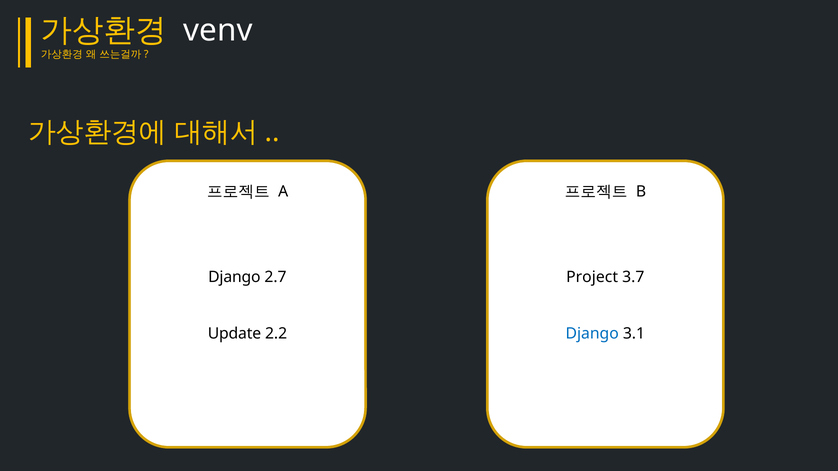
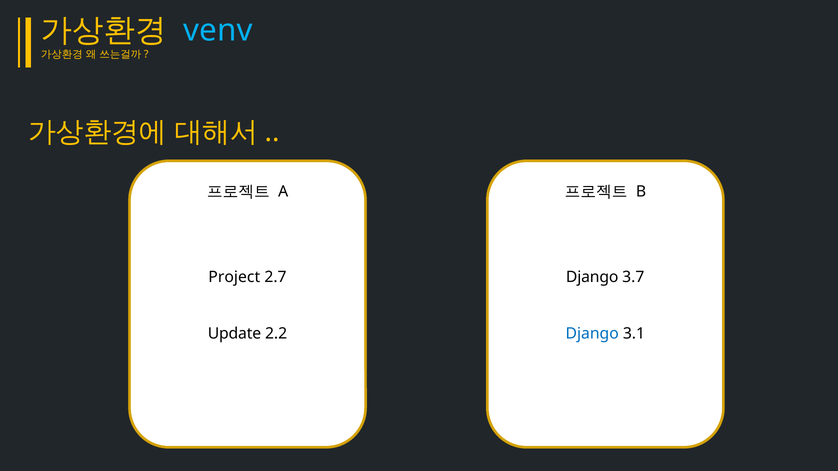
venv colour: white -> light blue
Django at (234, 277): Django -> Project
Project at (592, 277): Project -> Django
